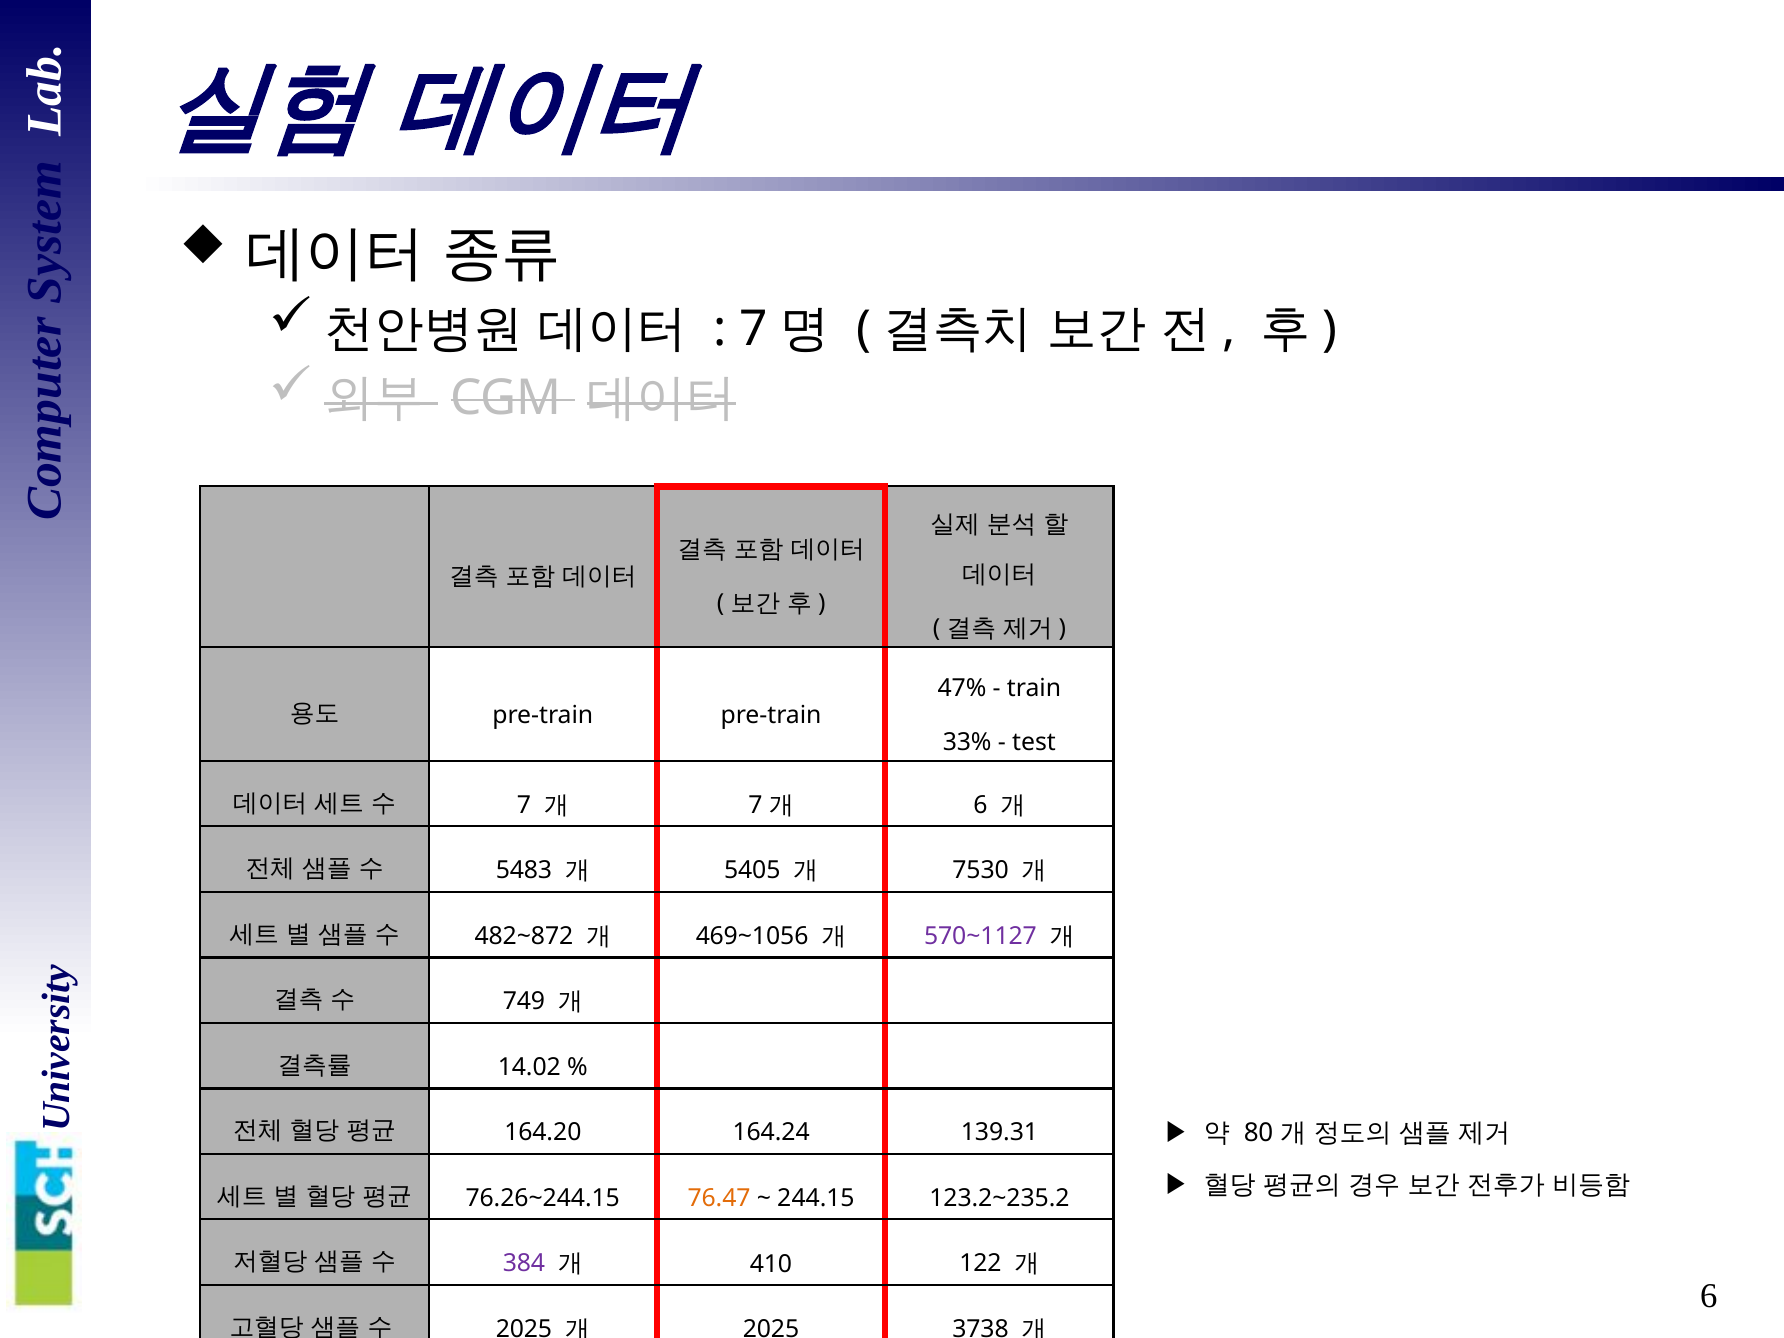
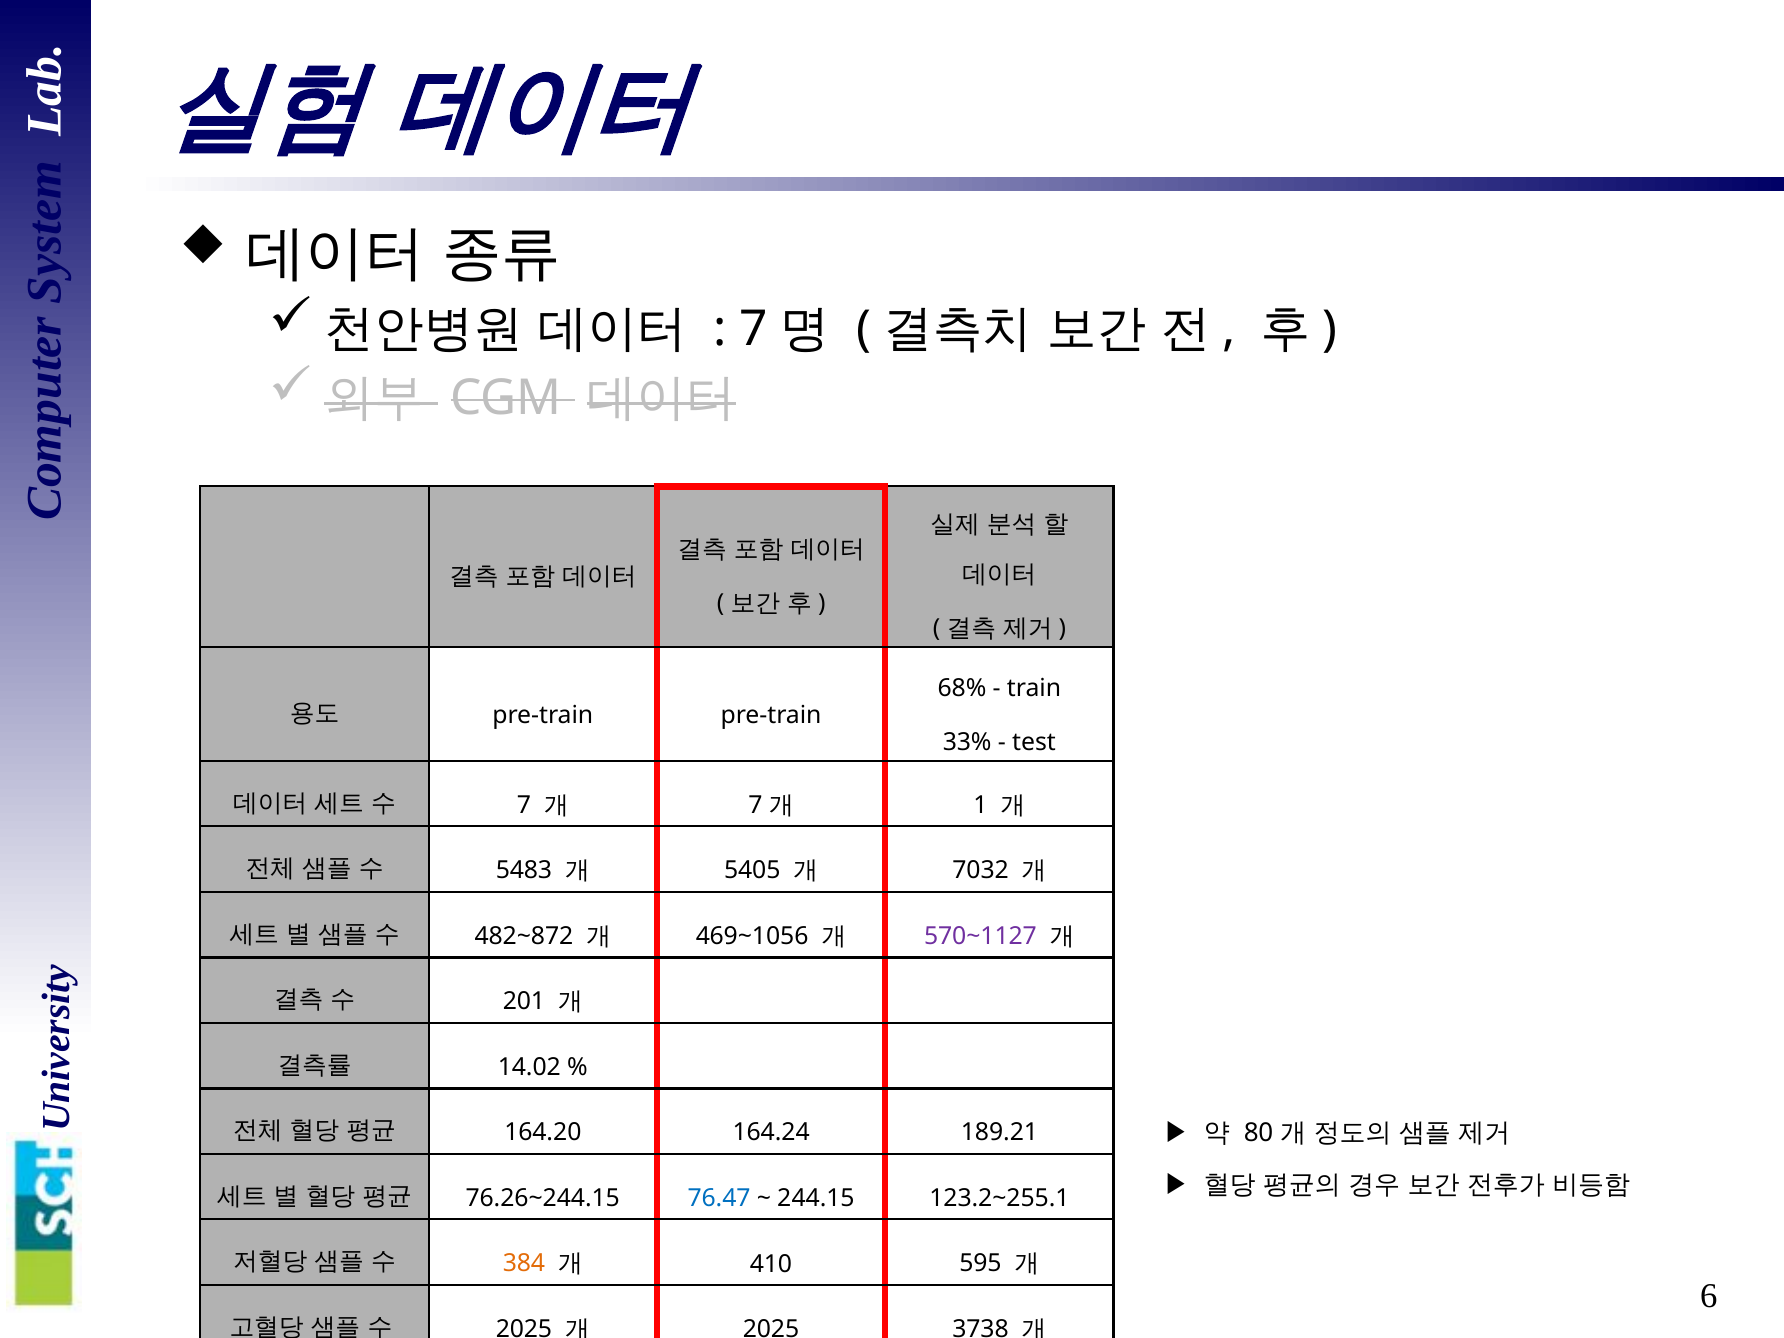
47%: 47% -> 68%
6 at (980, 805): 6 -> 1
7530: 7530 -> 7032
749: 749 -> 201
139.31: 139.31 -> 189.21
76.47 colour: orange -> blue
123.2~235.2: 123.2~235.2 -> 123.2~255.1
384 colour: purple -> orange
122: 122 -> 595
